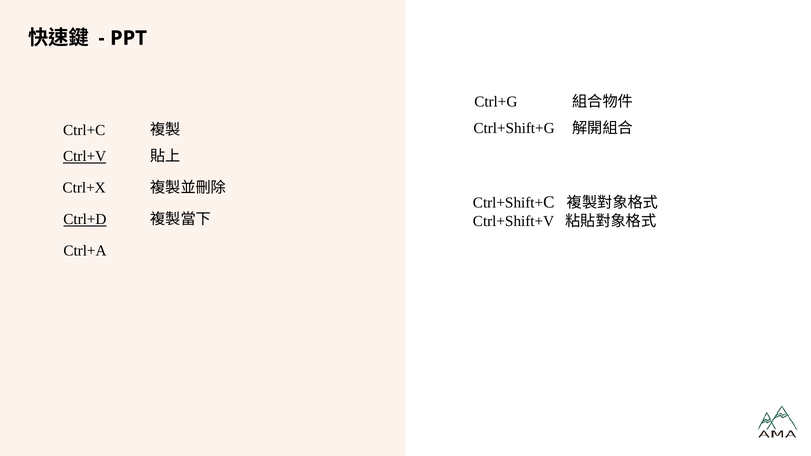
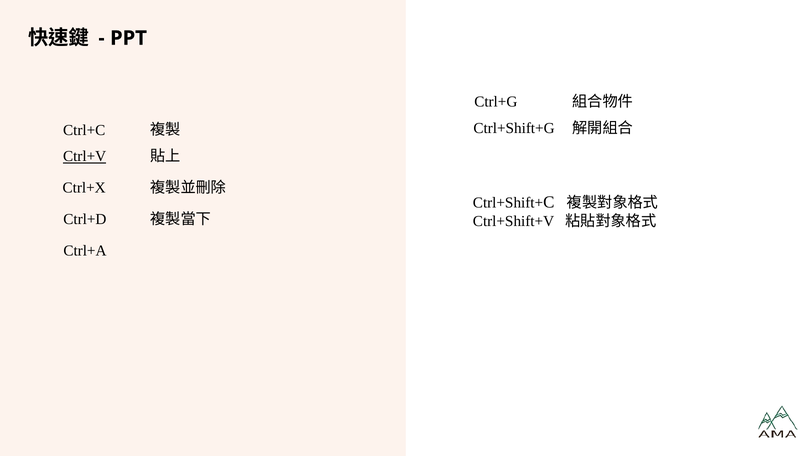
Ctrl+D underline: present -> none
